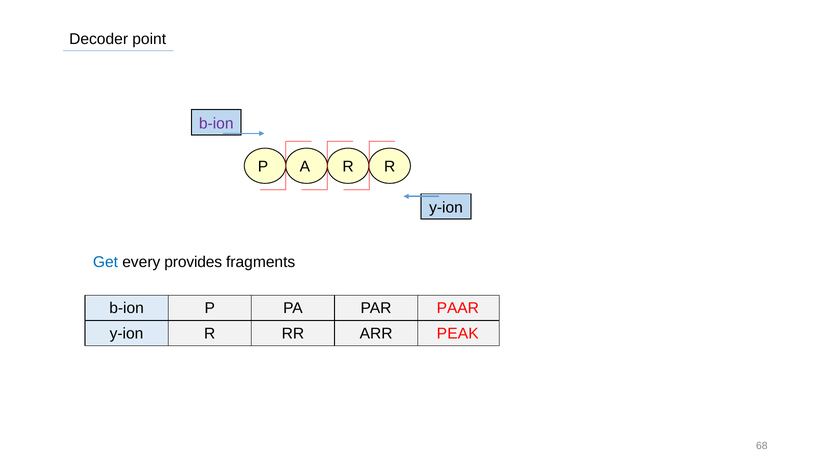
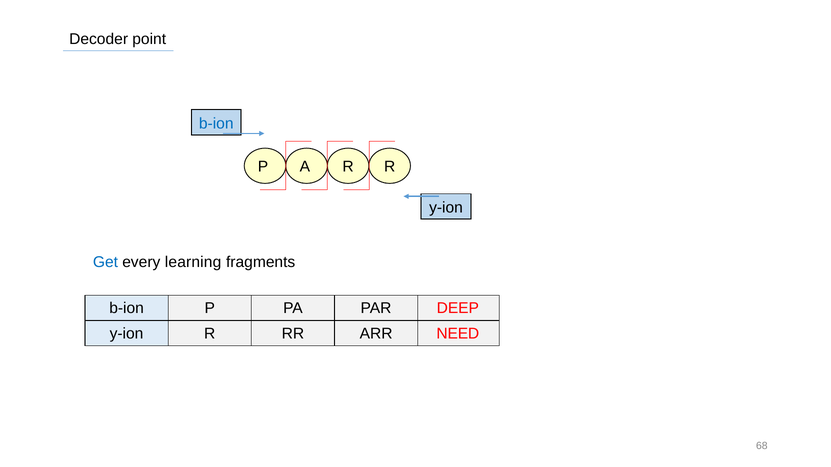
b-ion at (216, 124) colour: purple -> blue
provides: provides -> learning
PAAR: PAAR -> DEEP
PEAK: PEAK -> NEED
